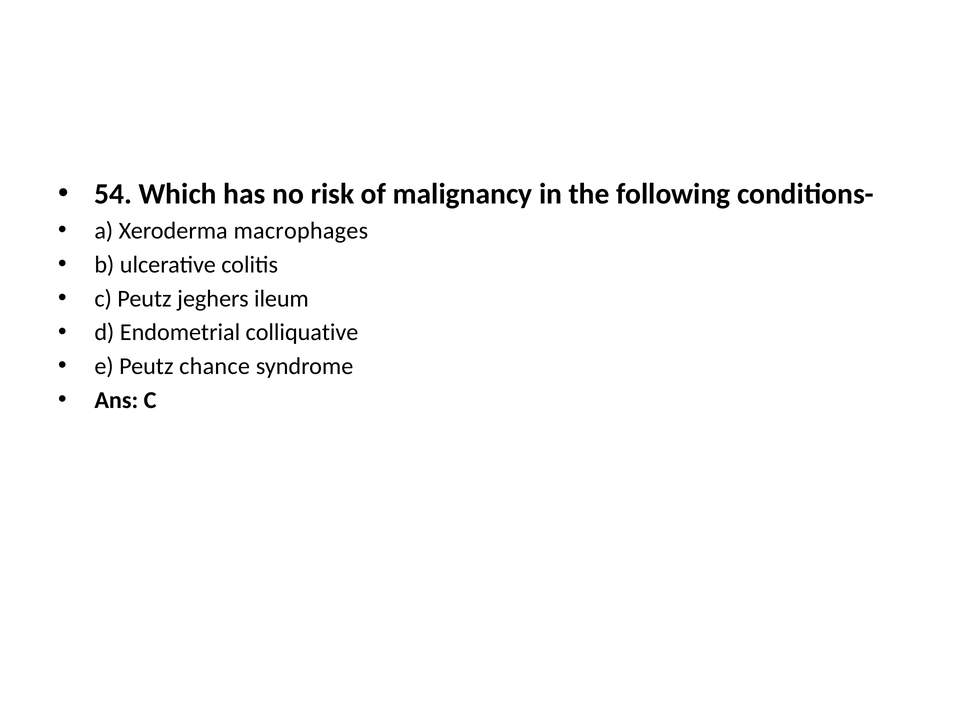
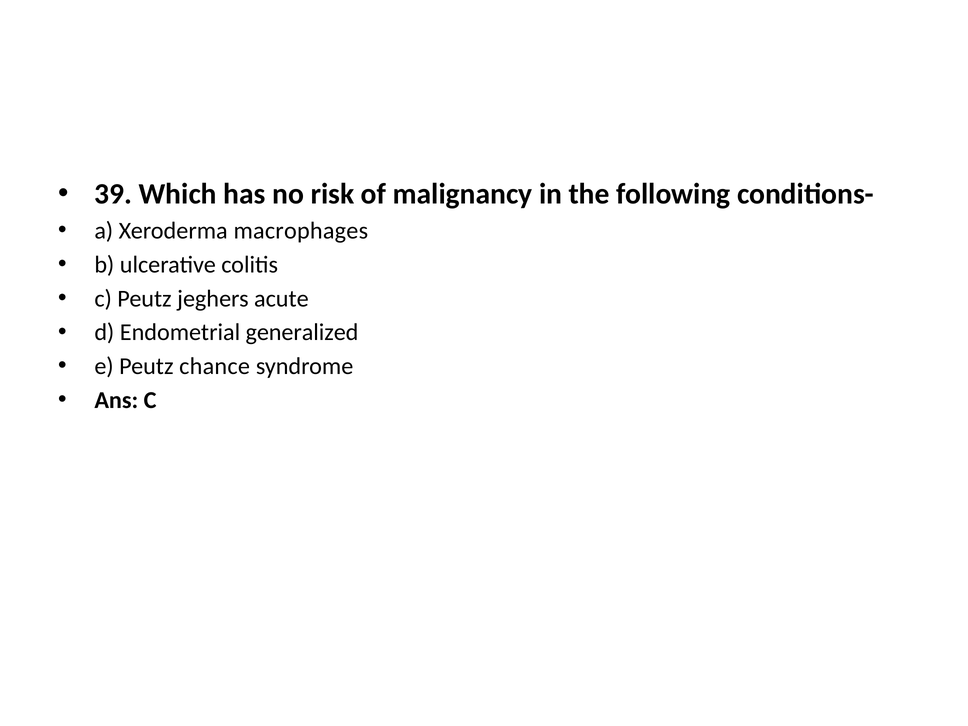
54: 54 -> 39
ileum: ileum -> acute
colliquative: colliquative -> generalized
